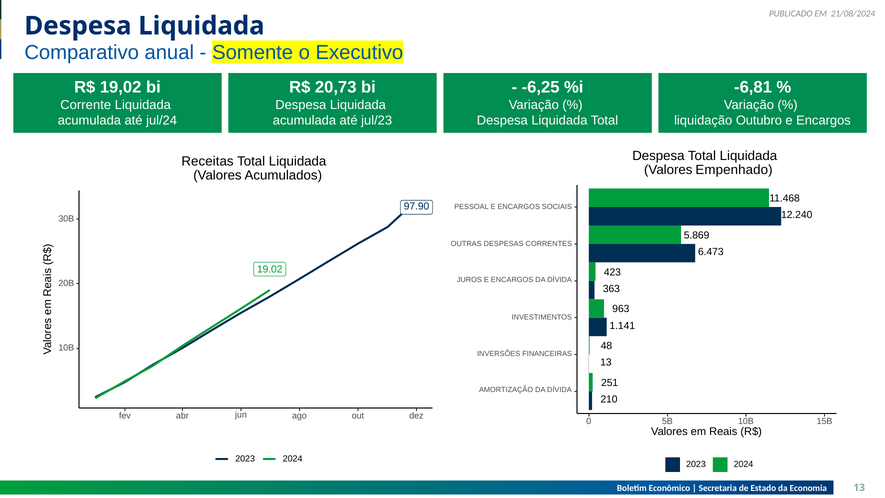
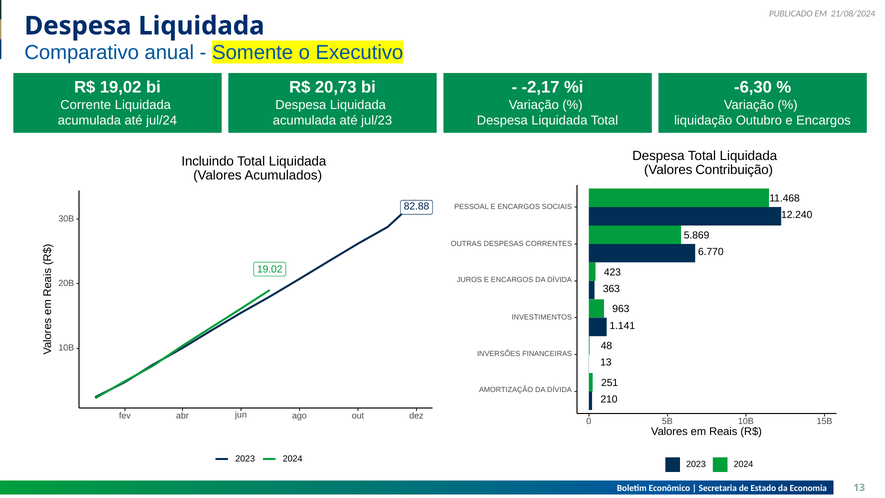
-6,25: -6,25 -> -2,17
-6,81: -6,81 -> -6,30
Receitas: Receitas -> Incluindo
Empenhado: Empenhado -> Contribuição
97.90: 97.90 -> 82.88
6.473: 6.473 -> 6.770
